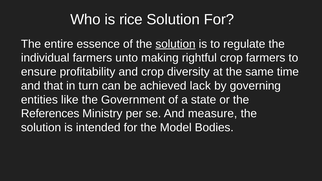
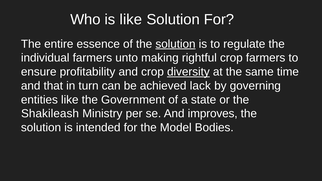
is rice: rice -> like
diversity underline: none -> present
References: References -> Shakileash
measure: measure -> improves
